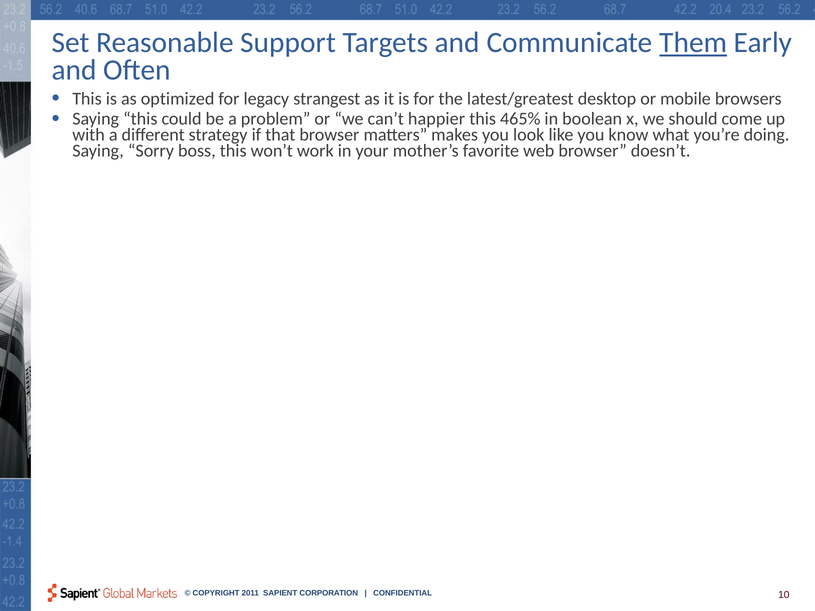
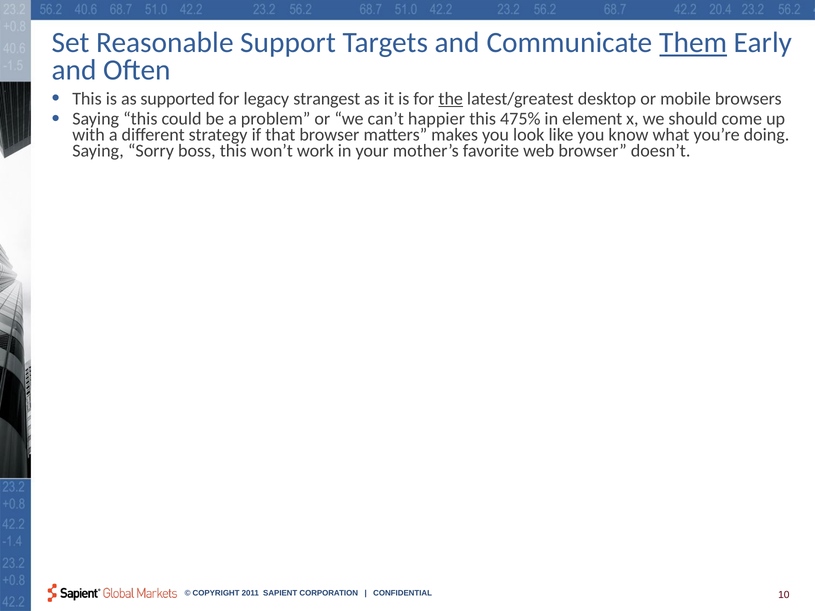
optimized: optimized -> supported
the underline: none -> present
465%: 465% -> 475%
boolean: boolean -> element
